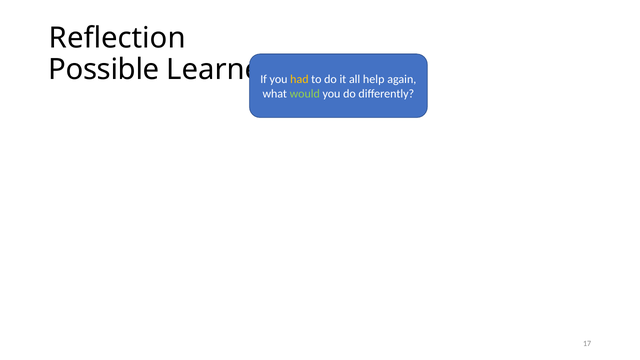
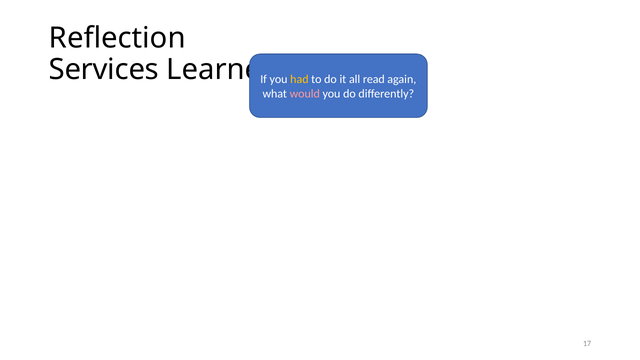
Possible: Possible -> Services
help: help -> read
would colour: light green -> pink
